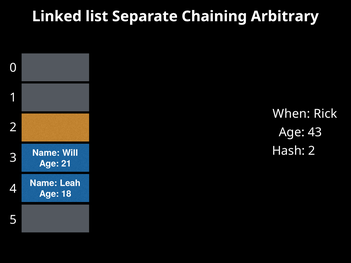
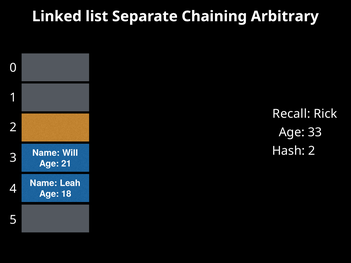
When: When -> Recall
43: 43 -> 33
